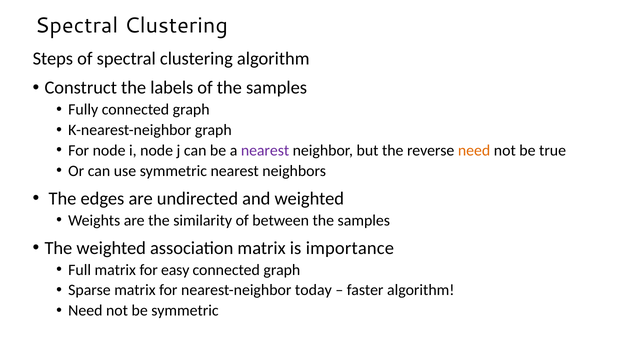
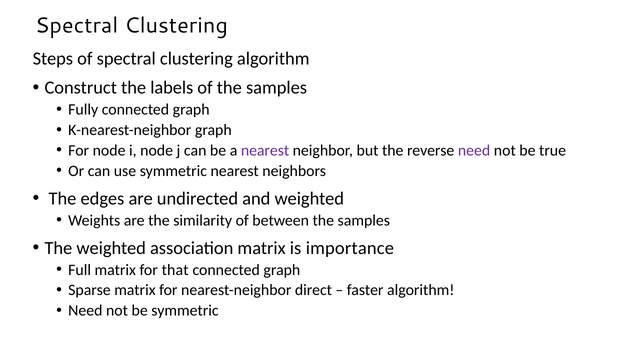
need at (474, 150) colour: orange -> purple
easy: easy -> that
today: today -> direct
